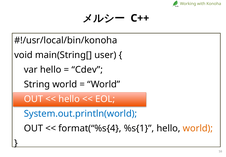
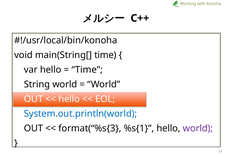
main(String[ user: user -> time
Cdev at (87, 69): Cdev -> Time
format(“%s{4: format(“%s{4 -> format(“%s{3
world at (198, 128) colour: orange -> purple
